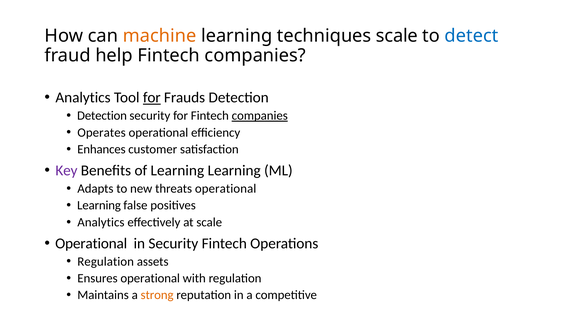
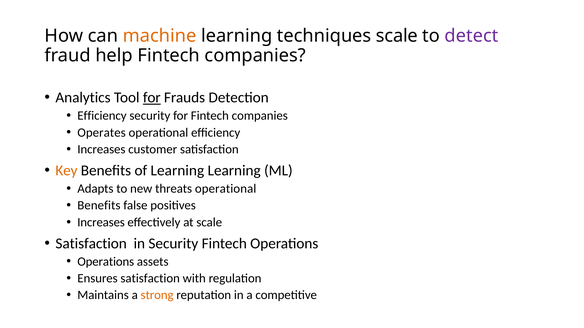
detect colour: blue -> purple
Detection at (102, 116): Detection -> Efficiency
companies at (260, 116) underline: present -> none
Enhances at (101, 150): Enhances -> Increases
Key colour: purple -> orange
Learning at (99, 206): Learning -> Benefits
Analytics at (101, 223): Analytics -> Increases
Operational at (91, 244): Operational -> Satisfaction
Regulation at (106, 262): Regulation -> Operations
Ensures operational: operational -> satisfaction
